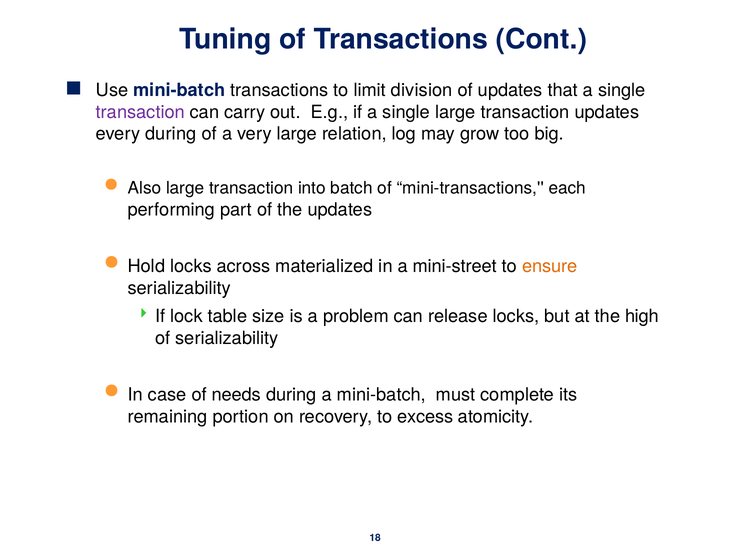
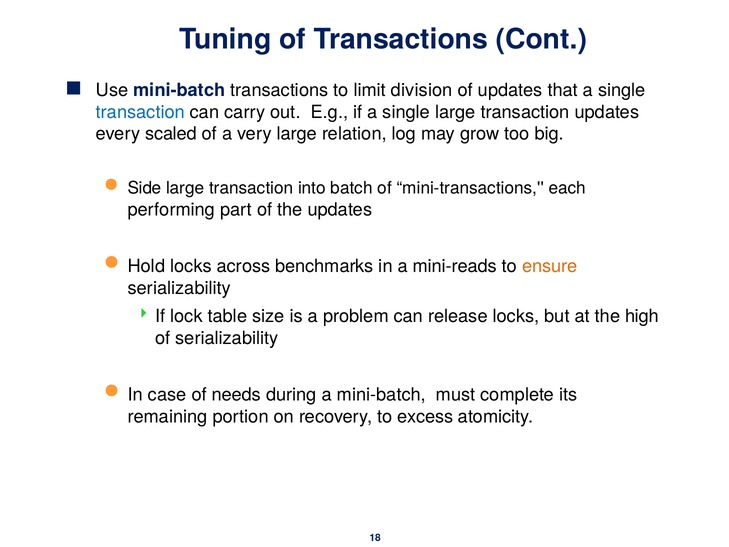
transaction at (140, 112) colour: purple -> blue
every during: during -> scaled
Also: Also -> Side
materialized: materialized -> benchmarks
mini-street: mini-street -> mini-reads
